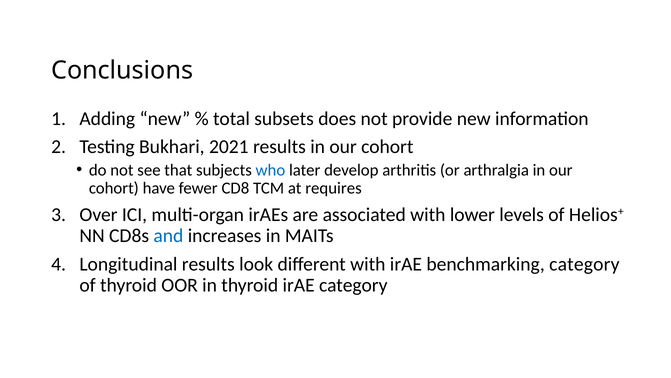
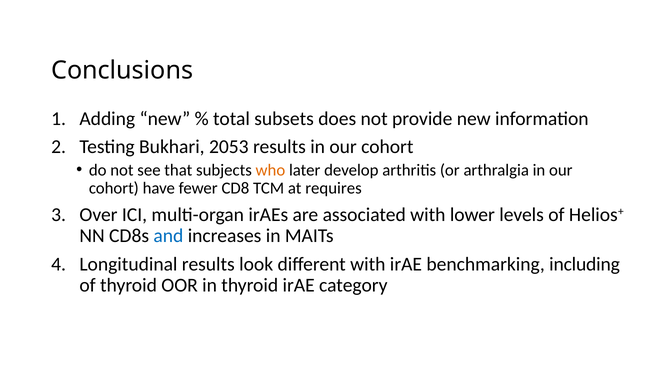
2021: 2021 -> 2053
who colour: blue -> orange
benchmarking category: category -> including
